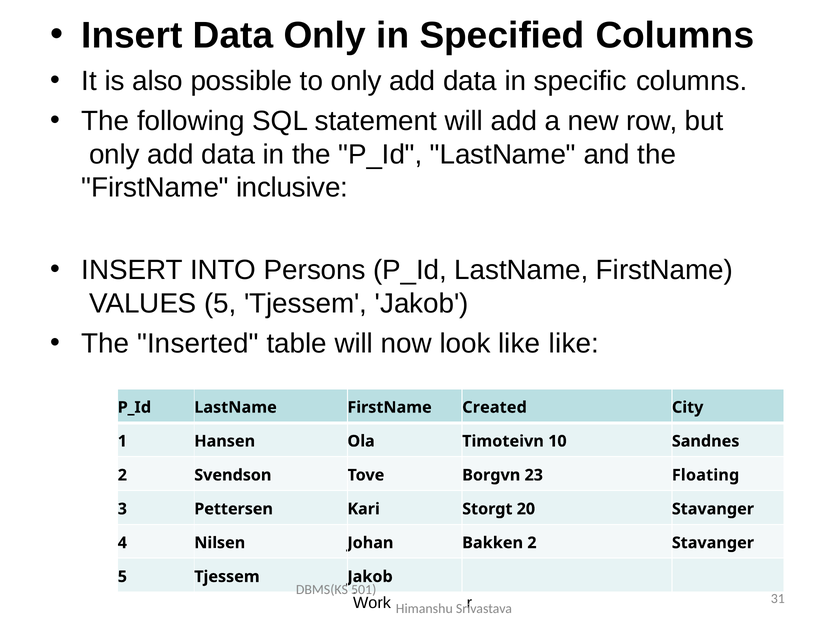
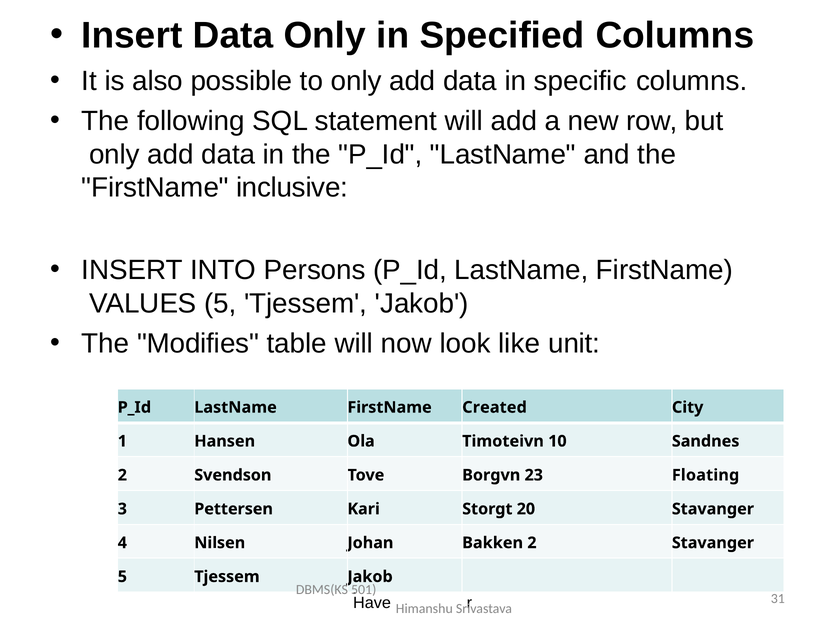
Inserted: Inserted -> Modifies
like like: like -> unit
Work: Work -> Have
